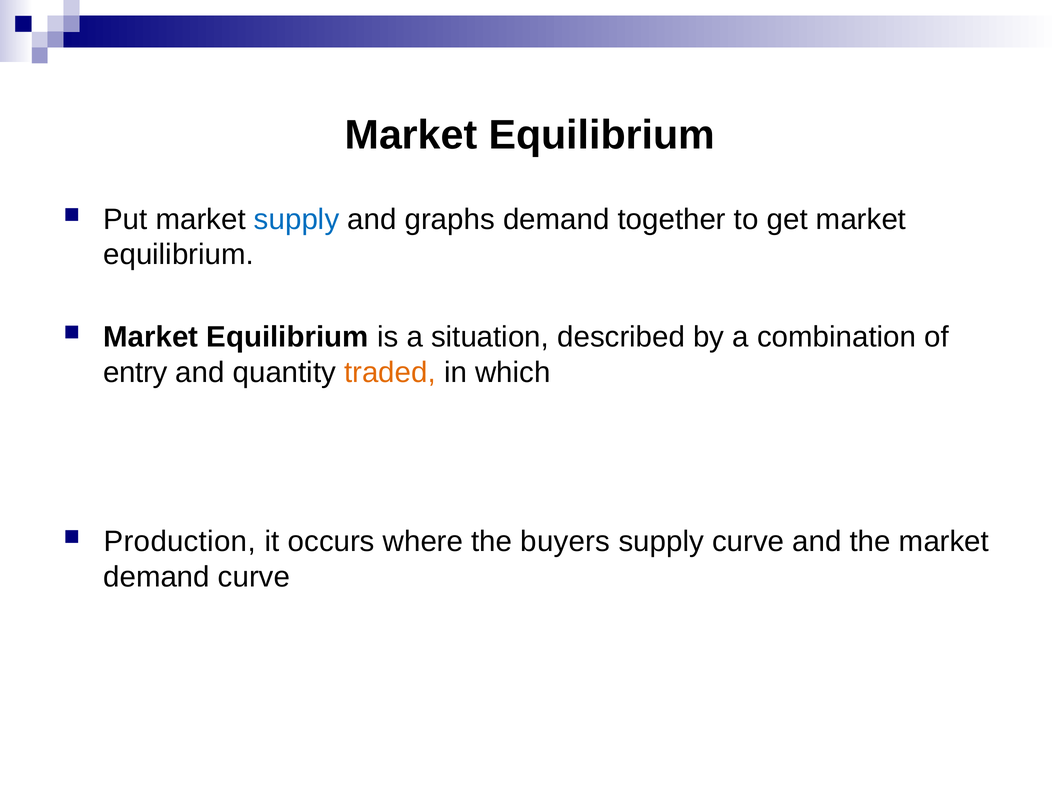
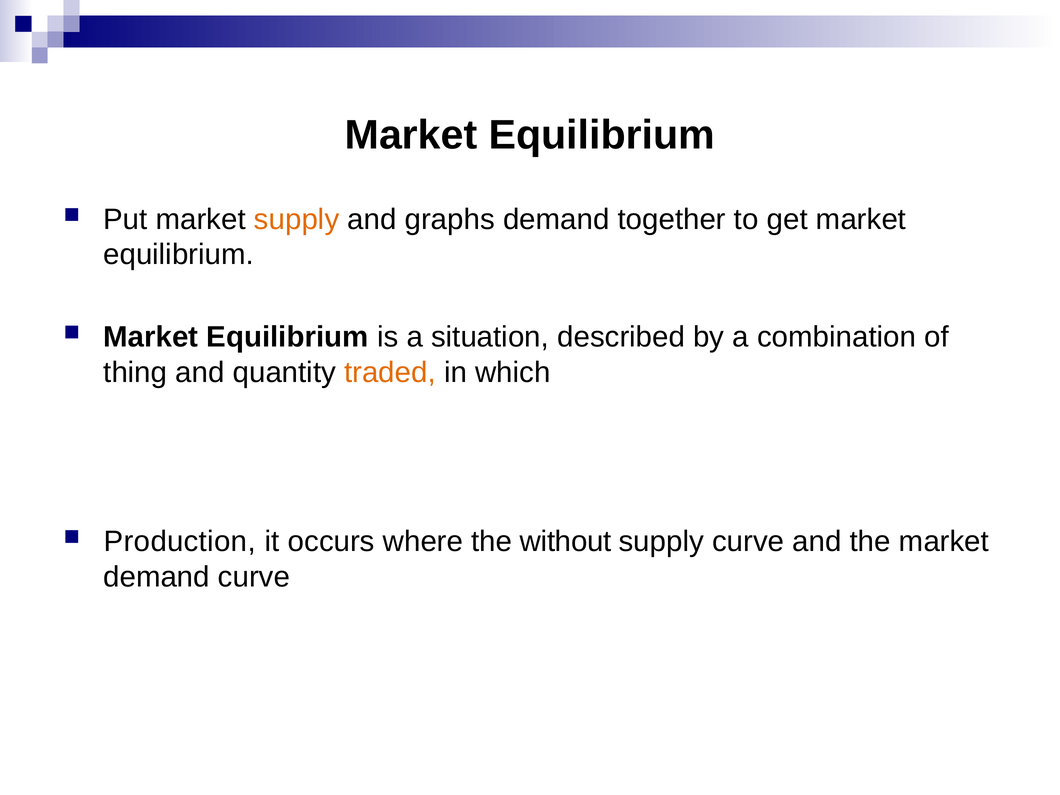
supply at (297, 219) colour: blue -> orange
entry: entry -> thing
buyers: buyers -> without
